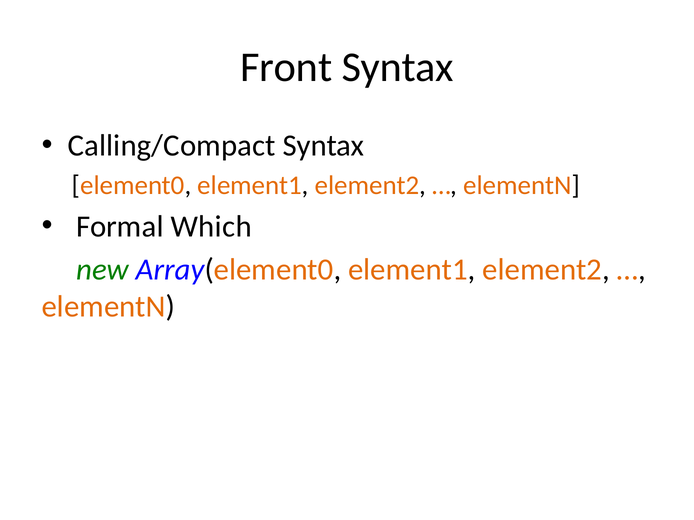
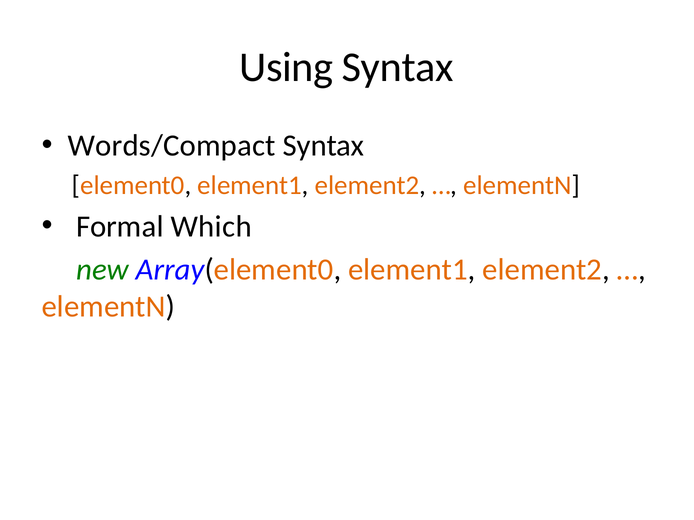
Front: Front -> Using
Calling/Compact: Calling/Compact -> Words/Compact
